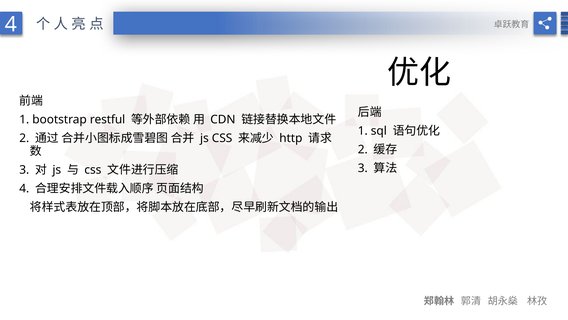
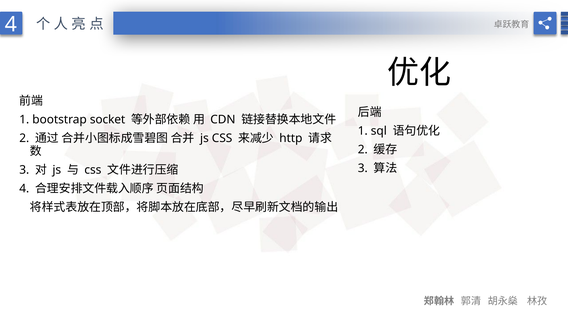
restful: restful -> socket
